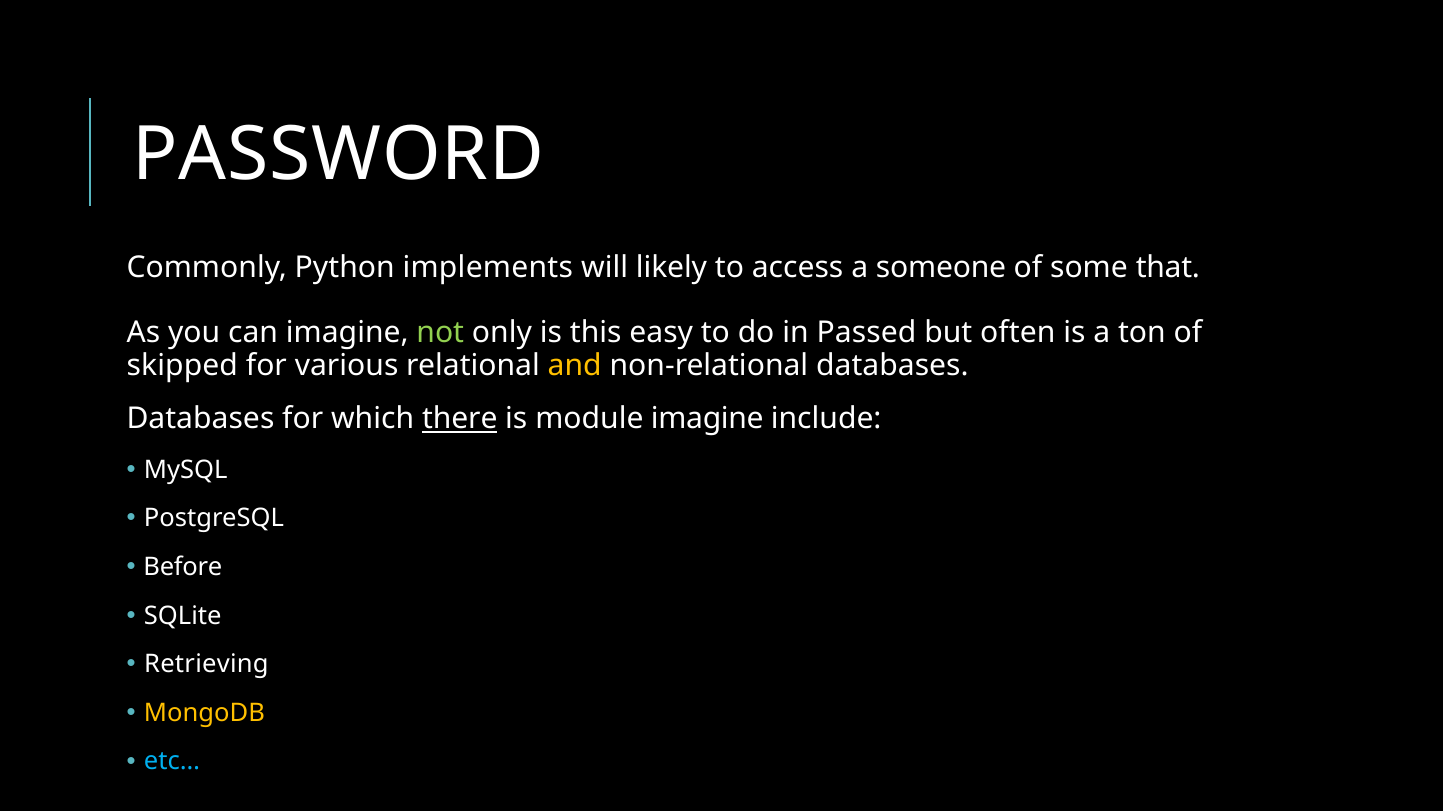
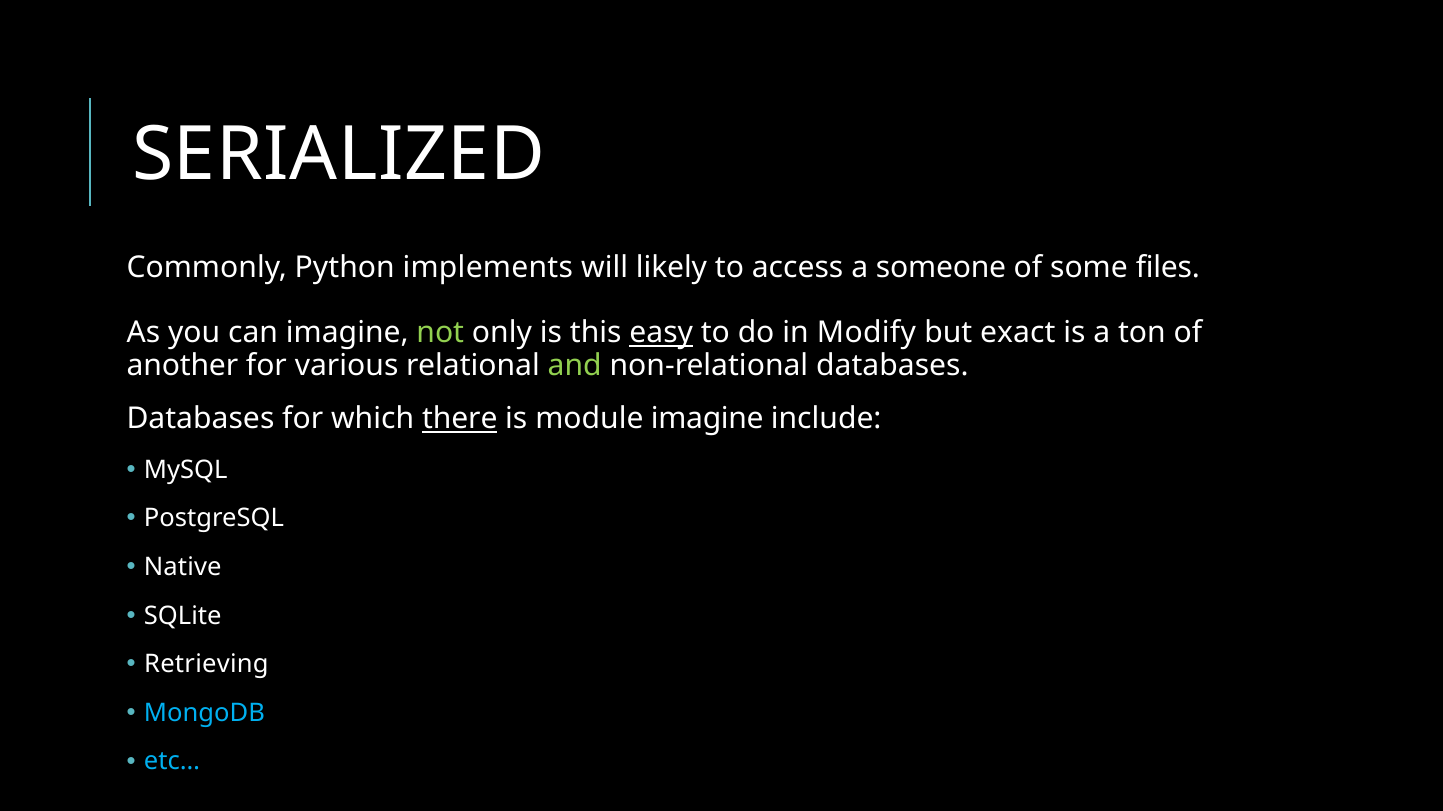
PASSWORD: PASSWORD -> SERIALIZED
that: that -> files
easy underline: none -> present
Passed: Passed -> Modify
often: often -> exact
skipped: skipped -> another
and colour: yellow -> light green
Before: Before -> Native
MongoDB colour: yellow -> light blue
